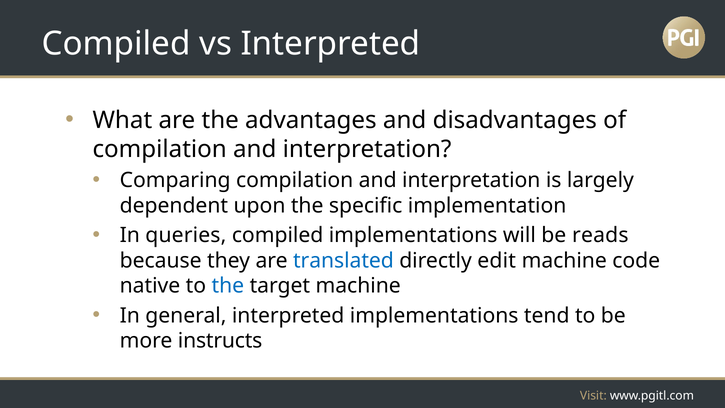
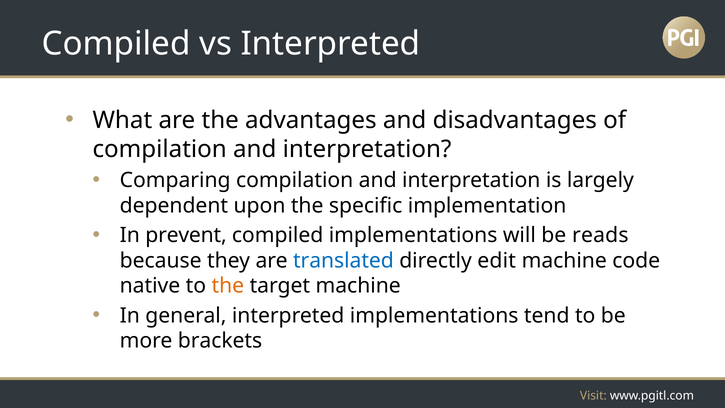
queries: queries -> prevent
the at (228, 286) colour: blue -> orange
instructs: instructs -> brackets
